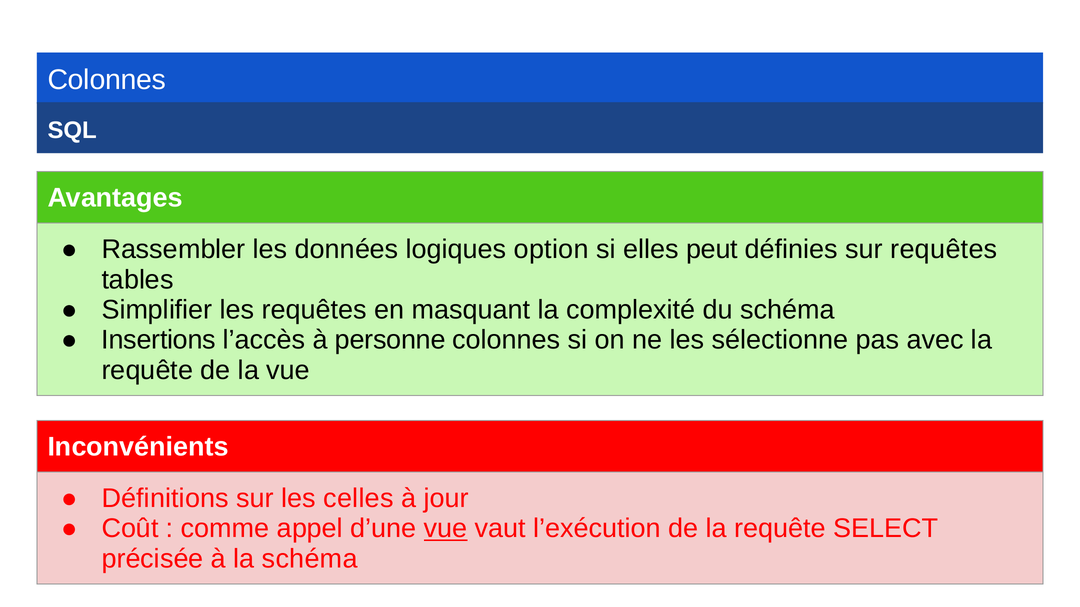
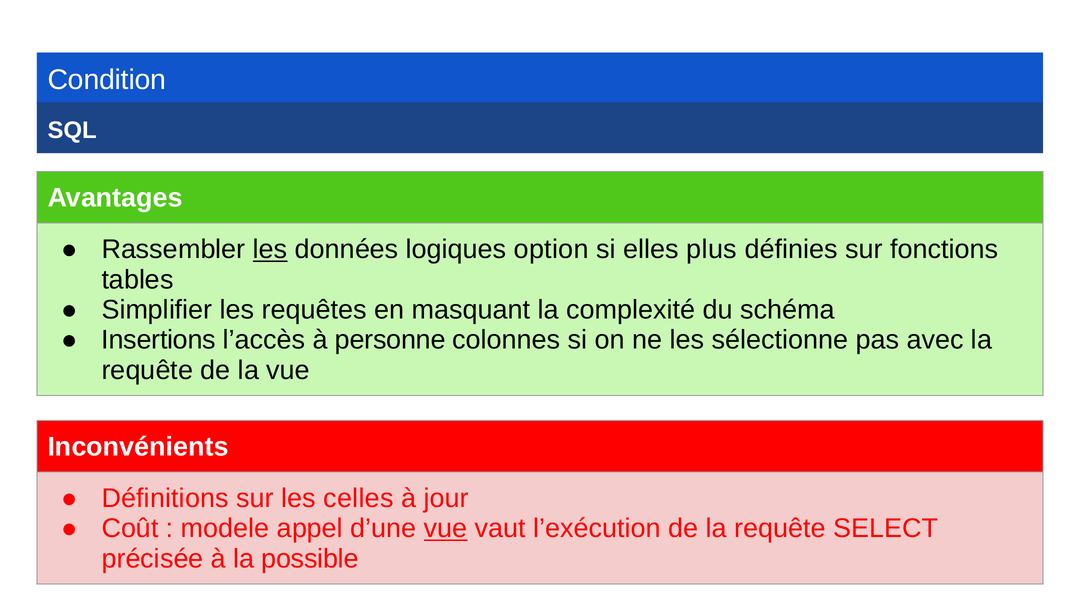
Colonnes at (107, 80): Colonnes -> Condition
les at (270, 250) underline: none -> present
peut: peut -> plus
sur requêtes: requêtes -> fonctions
comme: comme -> modele
la schéma: schéma -> possible
